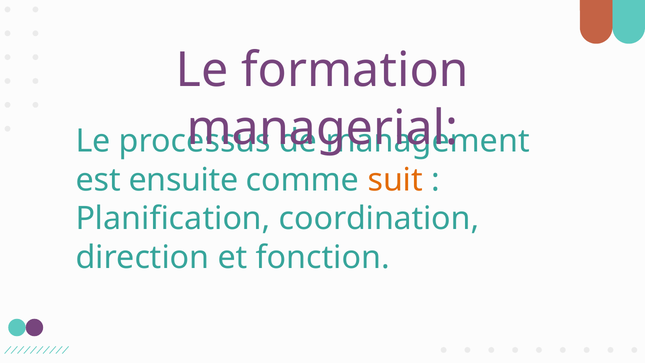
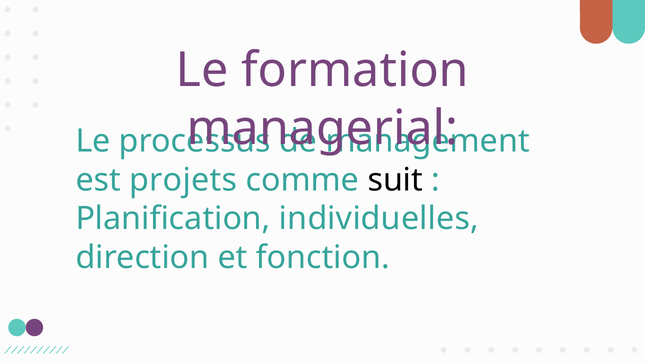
ensuite: ensuite -> projets
suit colour: orange -> black
coordination: coordination -> individuelles
